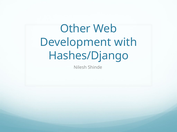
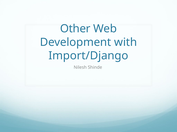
Hashes/Django: Hashes/Django -> Import/Django
